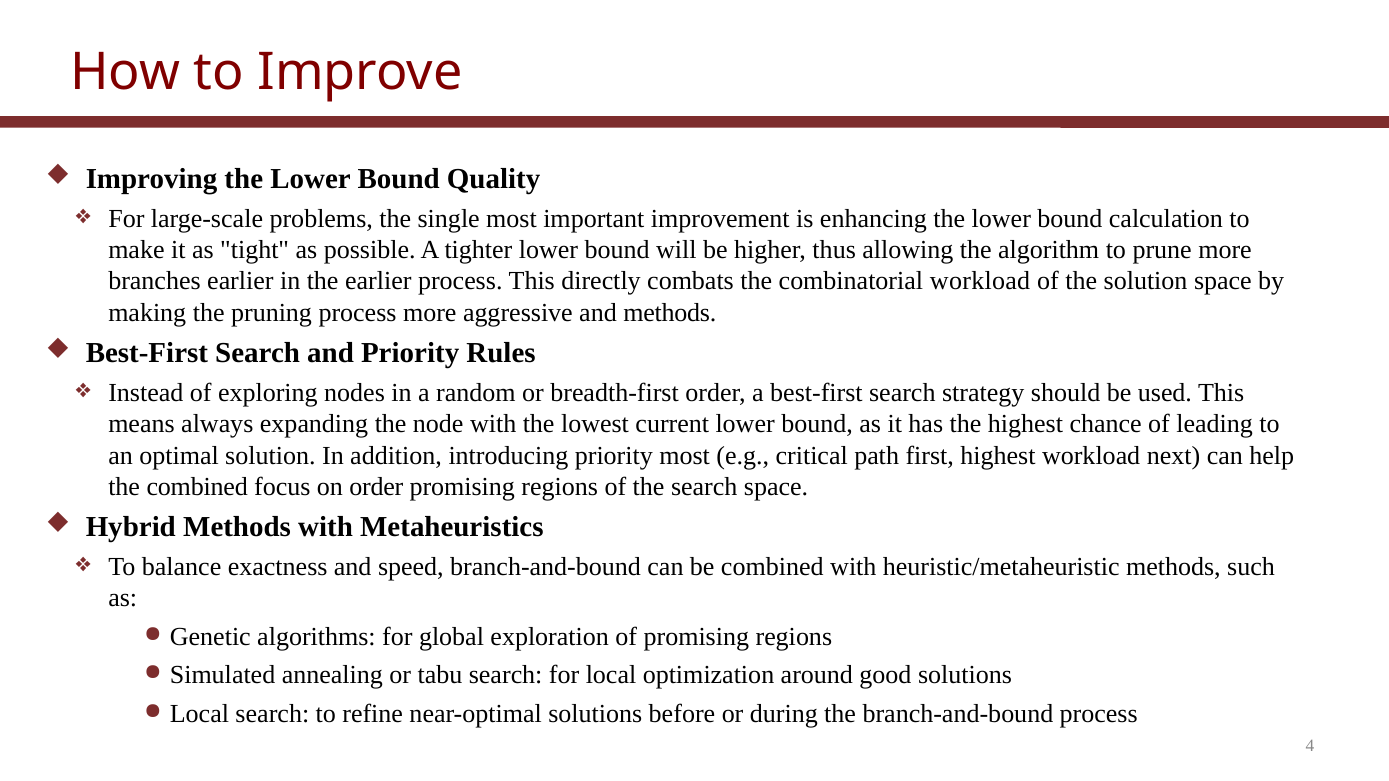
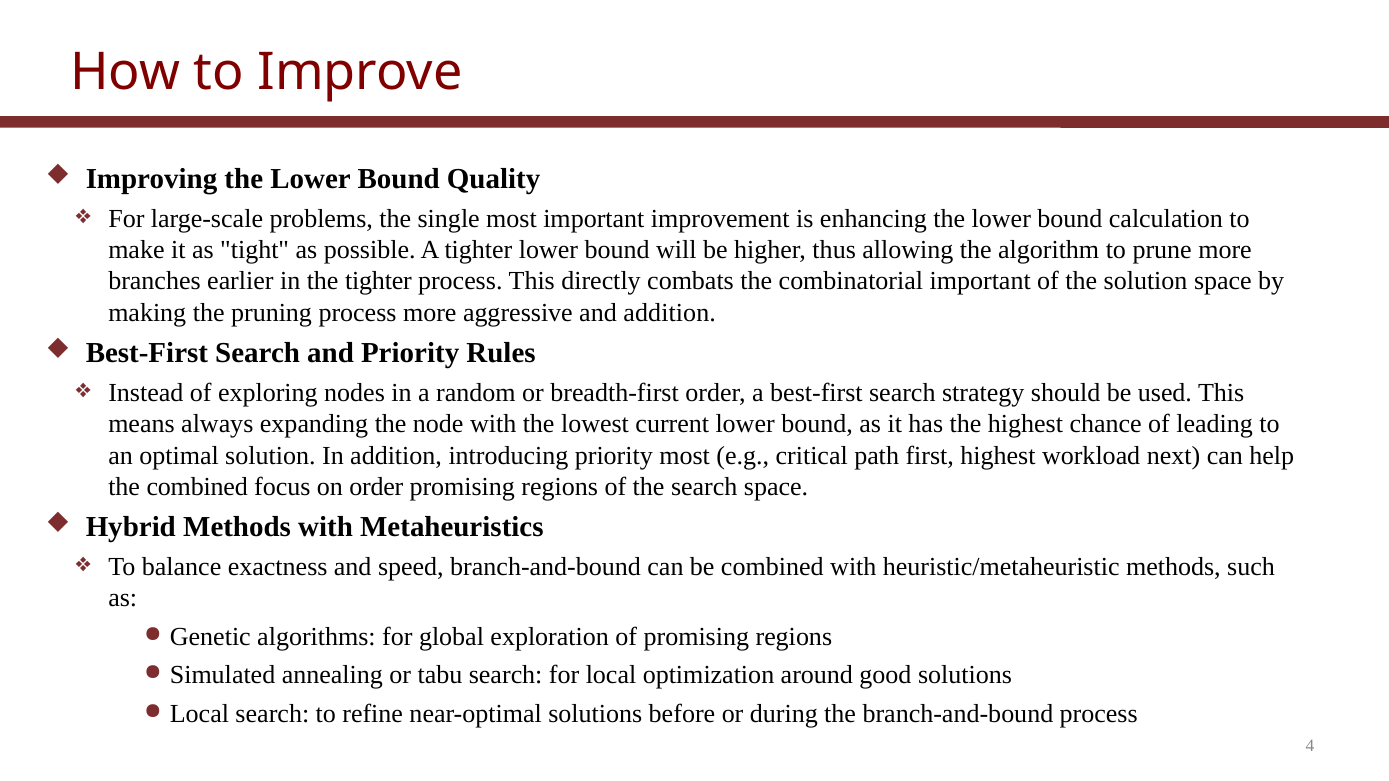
the earlier: earlier -> tighter
combinatorial workload: workload -> important
and methods: methods -> addition
